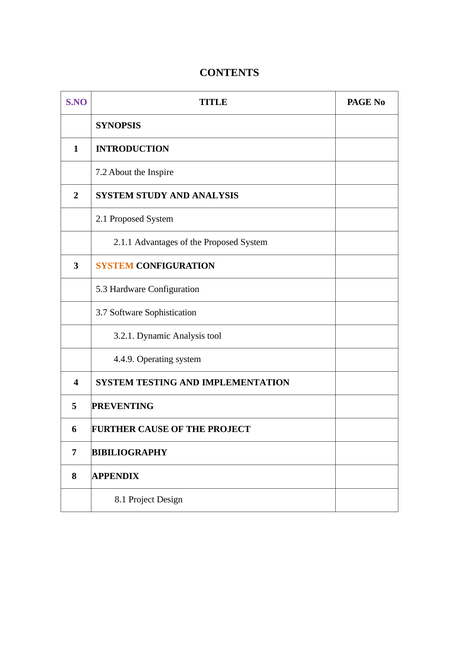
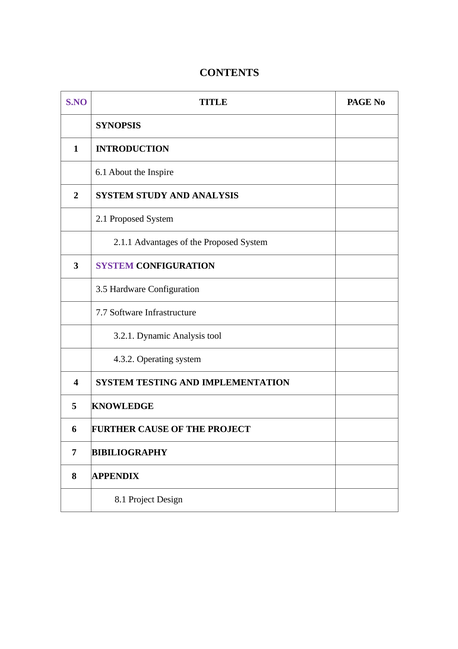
7.2: 7.2 -> 6.1
SYSTEM at (115, 265) colour: orange -> purple
5.3: 5.3 -> 3.5
3.7: 3.7 -> 7.7
Sophistication: Sophistication -> Infrastructure
4.4.9: 4.4.9 -> 4.3.2
PREVENTING: PREVENTING -> KNOWLEDGE
